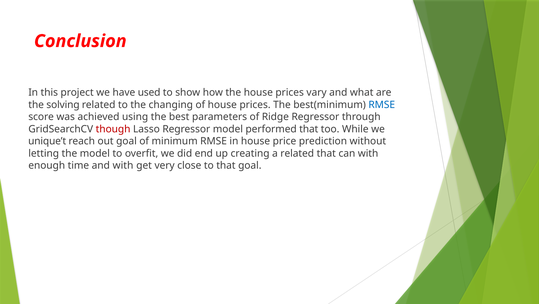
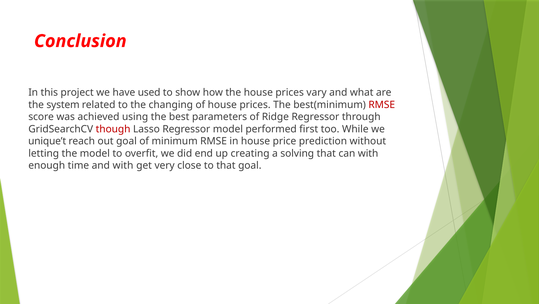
solving: solving -> system
RMSE at (382, 105) colour: blue -> red
performed that: that -> first
a related: related -> solving
